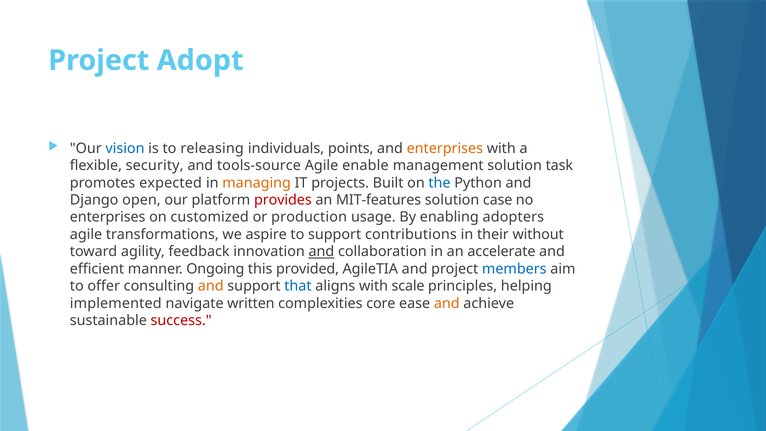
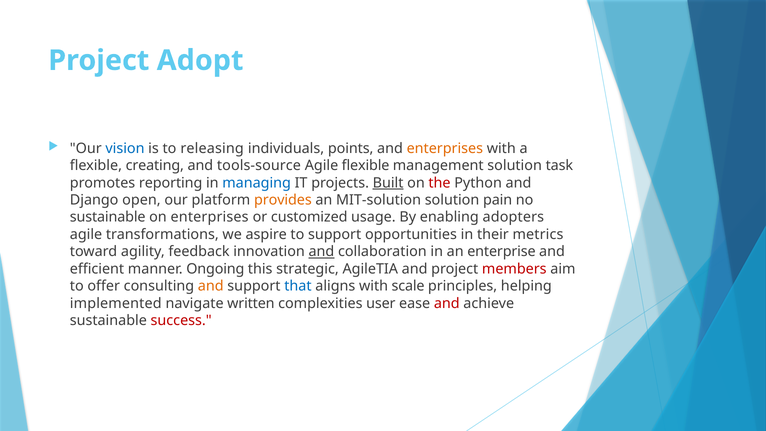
security: security -> creating
Agile enable: enable -> flexible
expected: expected -> reporting
managing colour: orange -> blue
Built underline: none -> present
the colour: blue -> red
provides colour: red -> orange
MIT-features: MIT-features -> MIT-solution
case: case -> pain
enterprises at (108, 217): enterprises -> sustainable
on customized: customized -> enterprises
production: production -> customized
contributions: contributions -> opportunities
without: without -> metrics
accelerate: accelerate -> enterprise
provided: provided -> strategic
members colour: blue -> red
core: core -> user
and at (447, 303) colour: orange -> red
